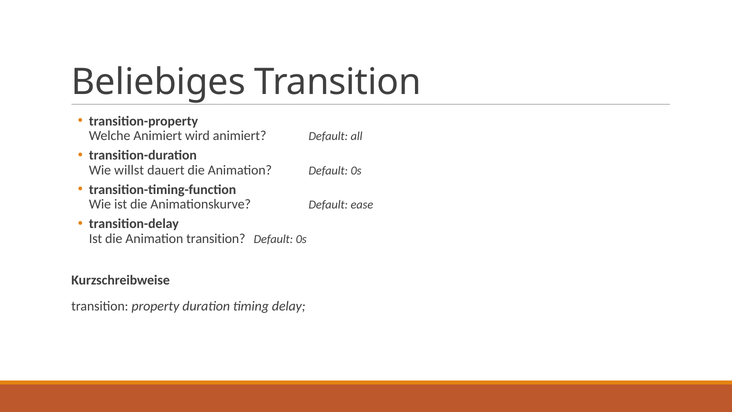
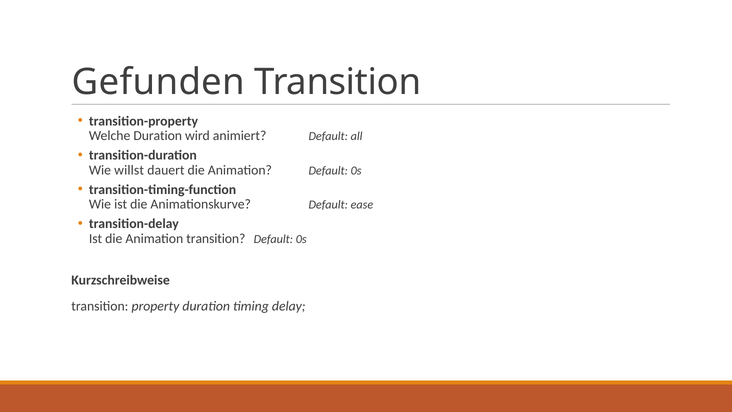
Beliebiges: Beliebiges -> Gefunden
Welche Animiert: Animiert -> Duration
